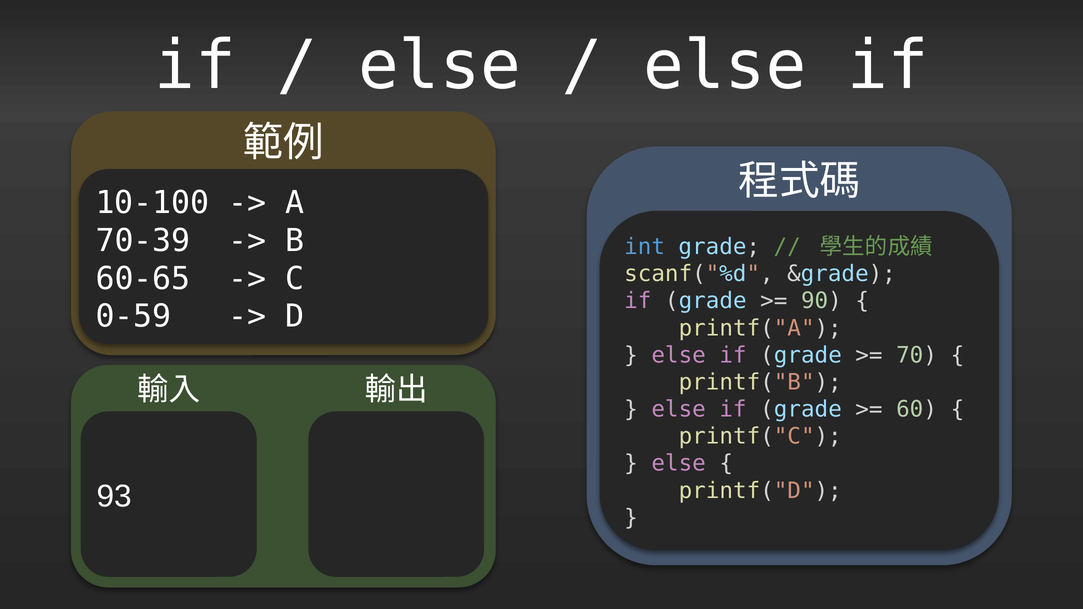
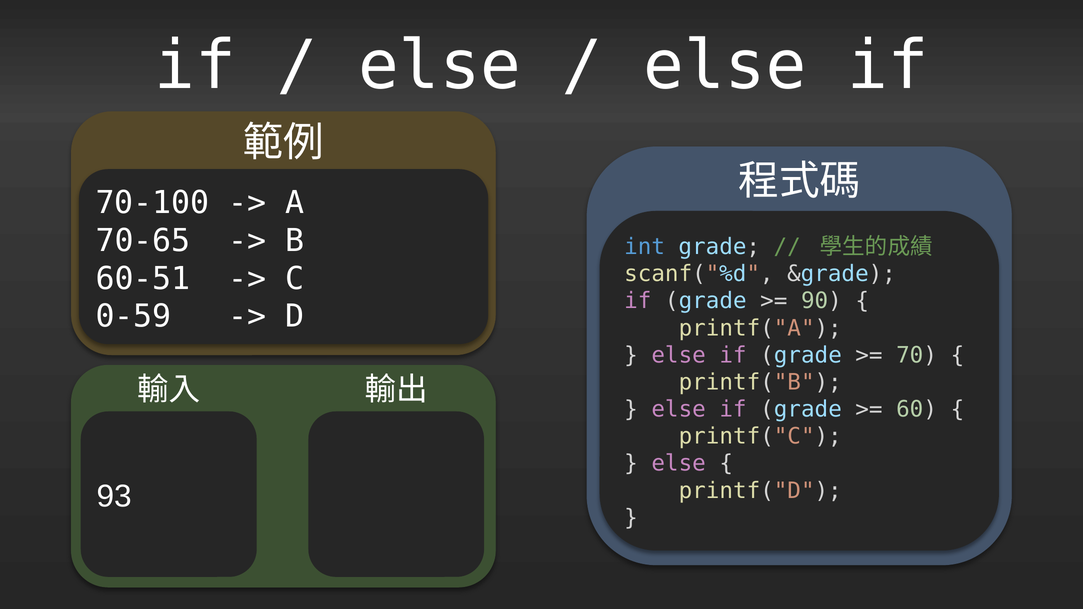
10-100: 10-100 -> 70-100
70-39: 70-39 -> 70-65
60-65: 60-65 -> 60-51
